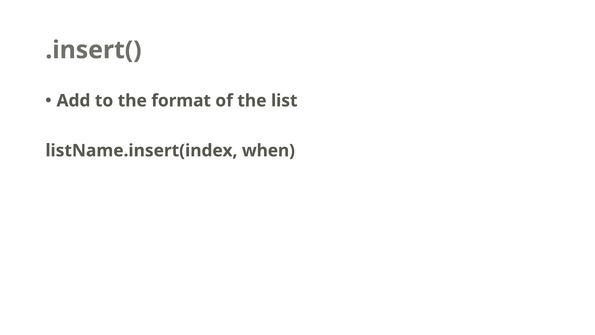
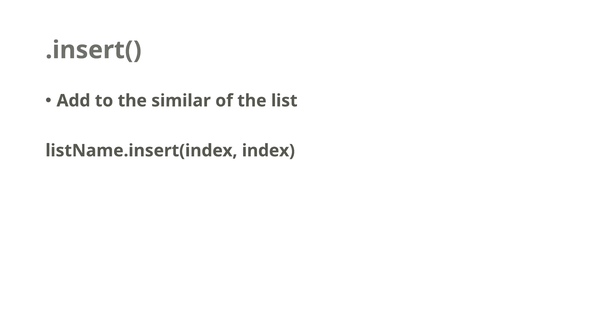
format: format -> similar
when: when -> index
